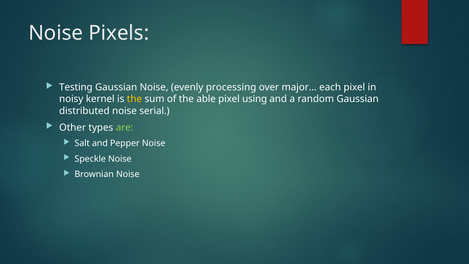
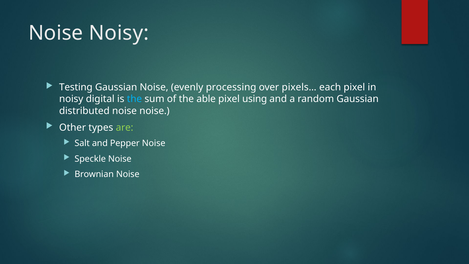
Noise Pixels: Pixels -> Noisy
major…: major… -> pixels…
kernel: kernel -> digital
the at (134, 99) colour: yellow -> light blue
noise serial: serial -> noise
